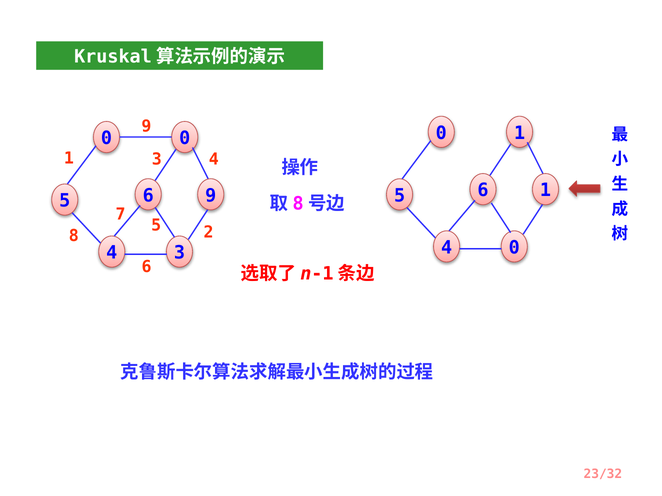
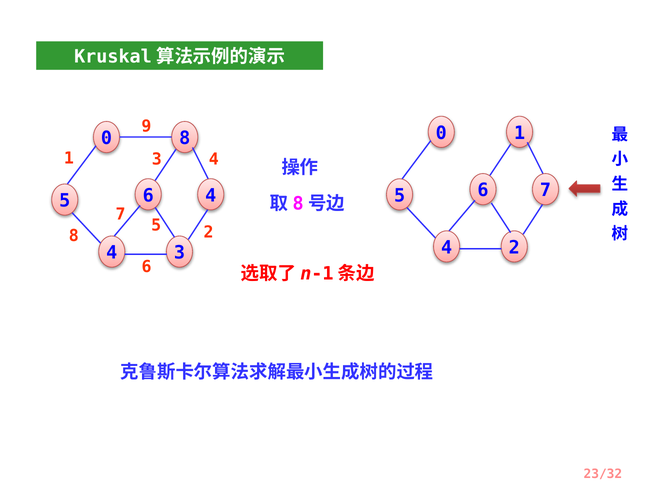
0 0: 0 -> 8
1 at (546, 191): 1 -> 7
6 9: 9 -> 4
0 at (514, 248): 0 -> 2
